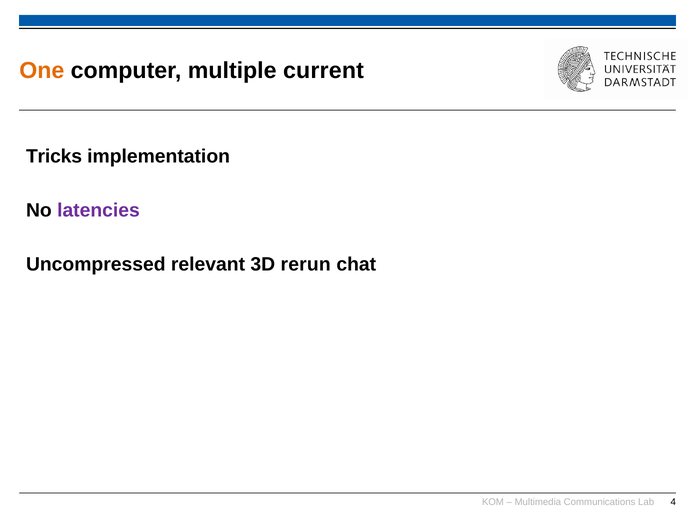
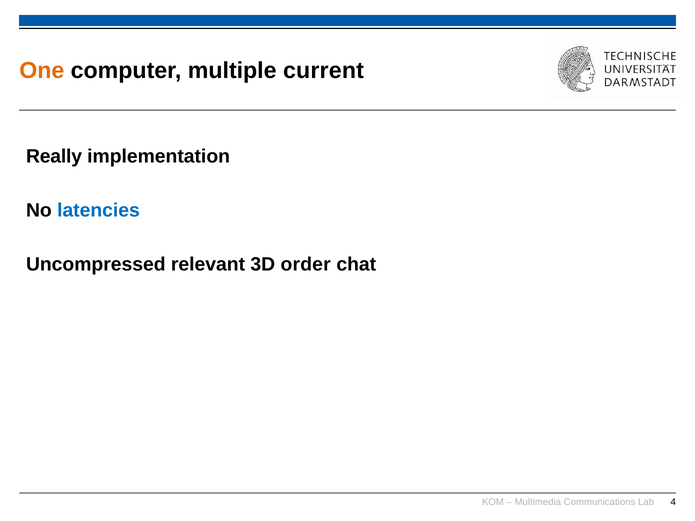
Tricks: Tricks -> Really
latencies colour: purple -> blue
rerun: rerun -> order
